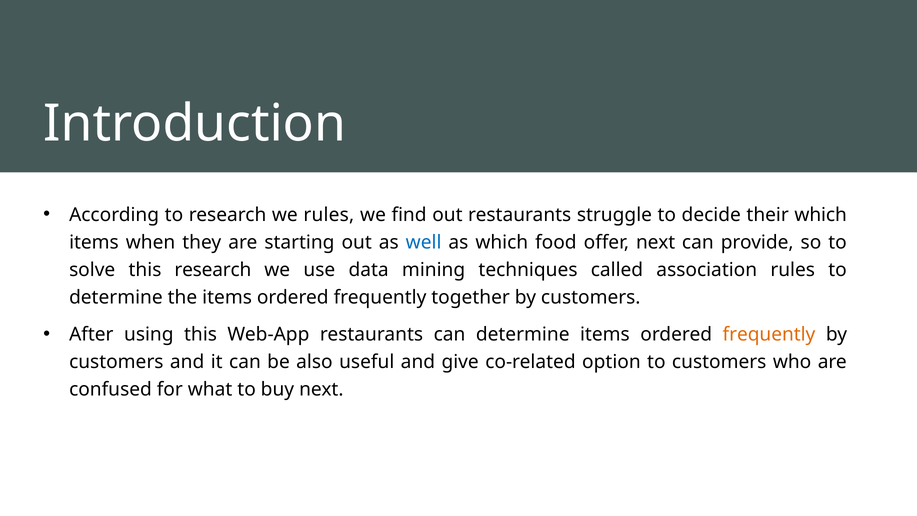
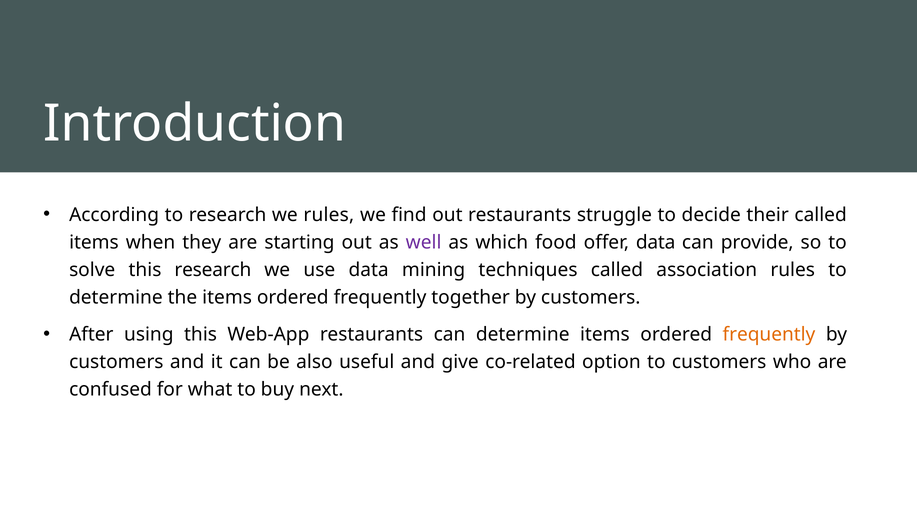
their which: which -> called
well colour: blue -> purple
offer next: next -> data
